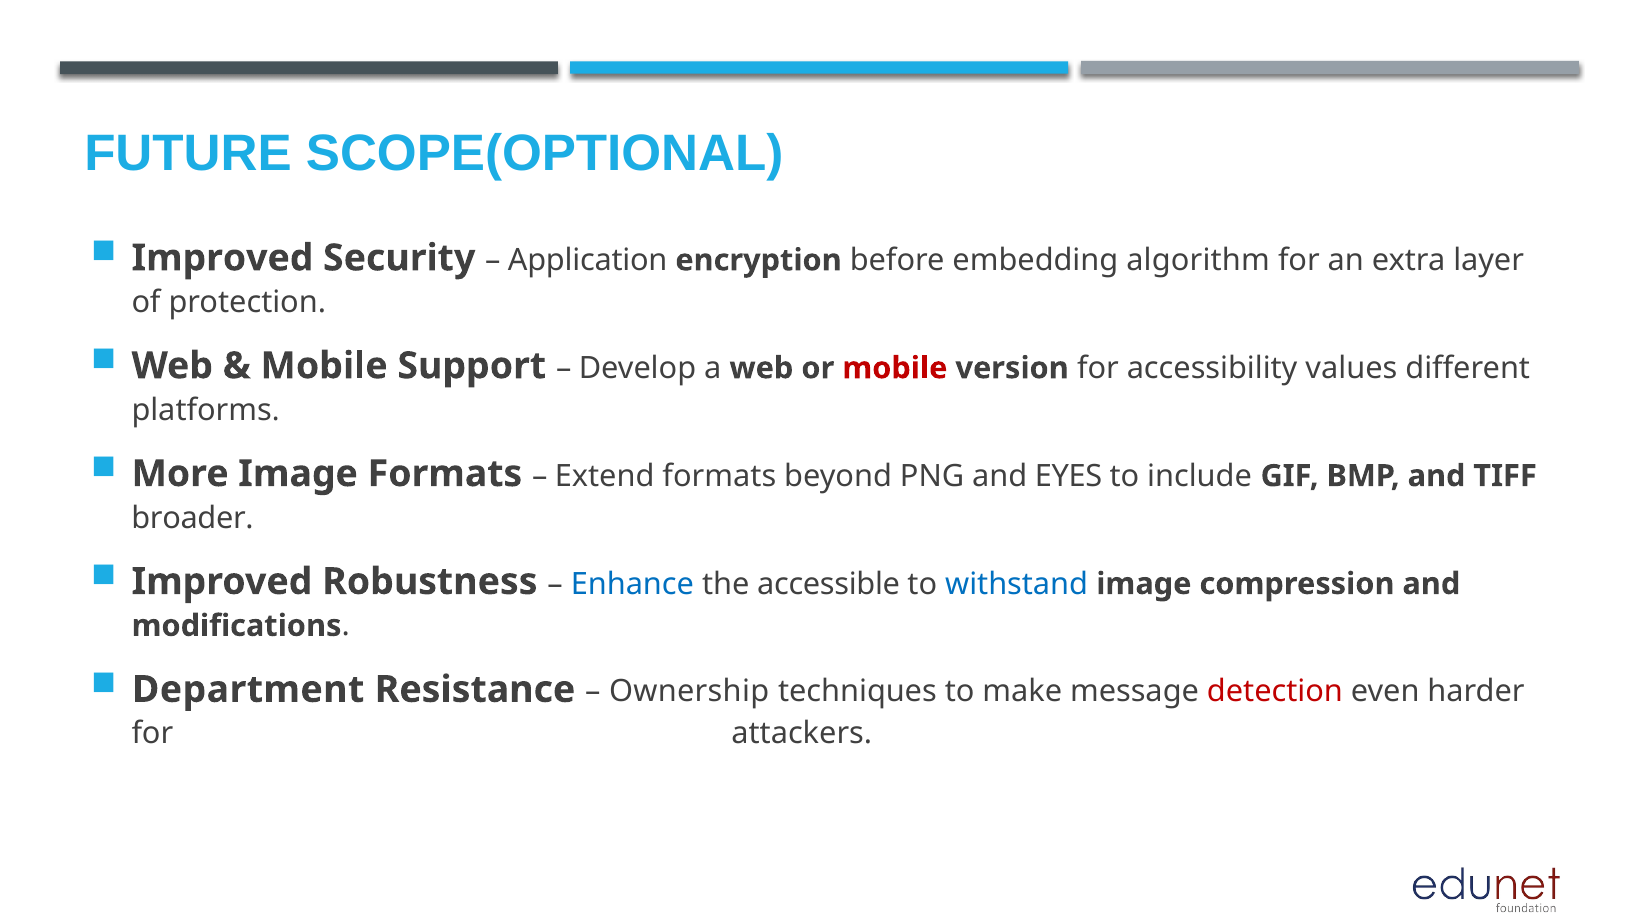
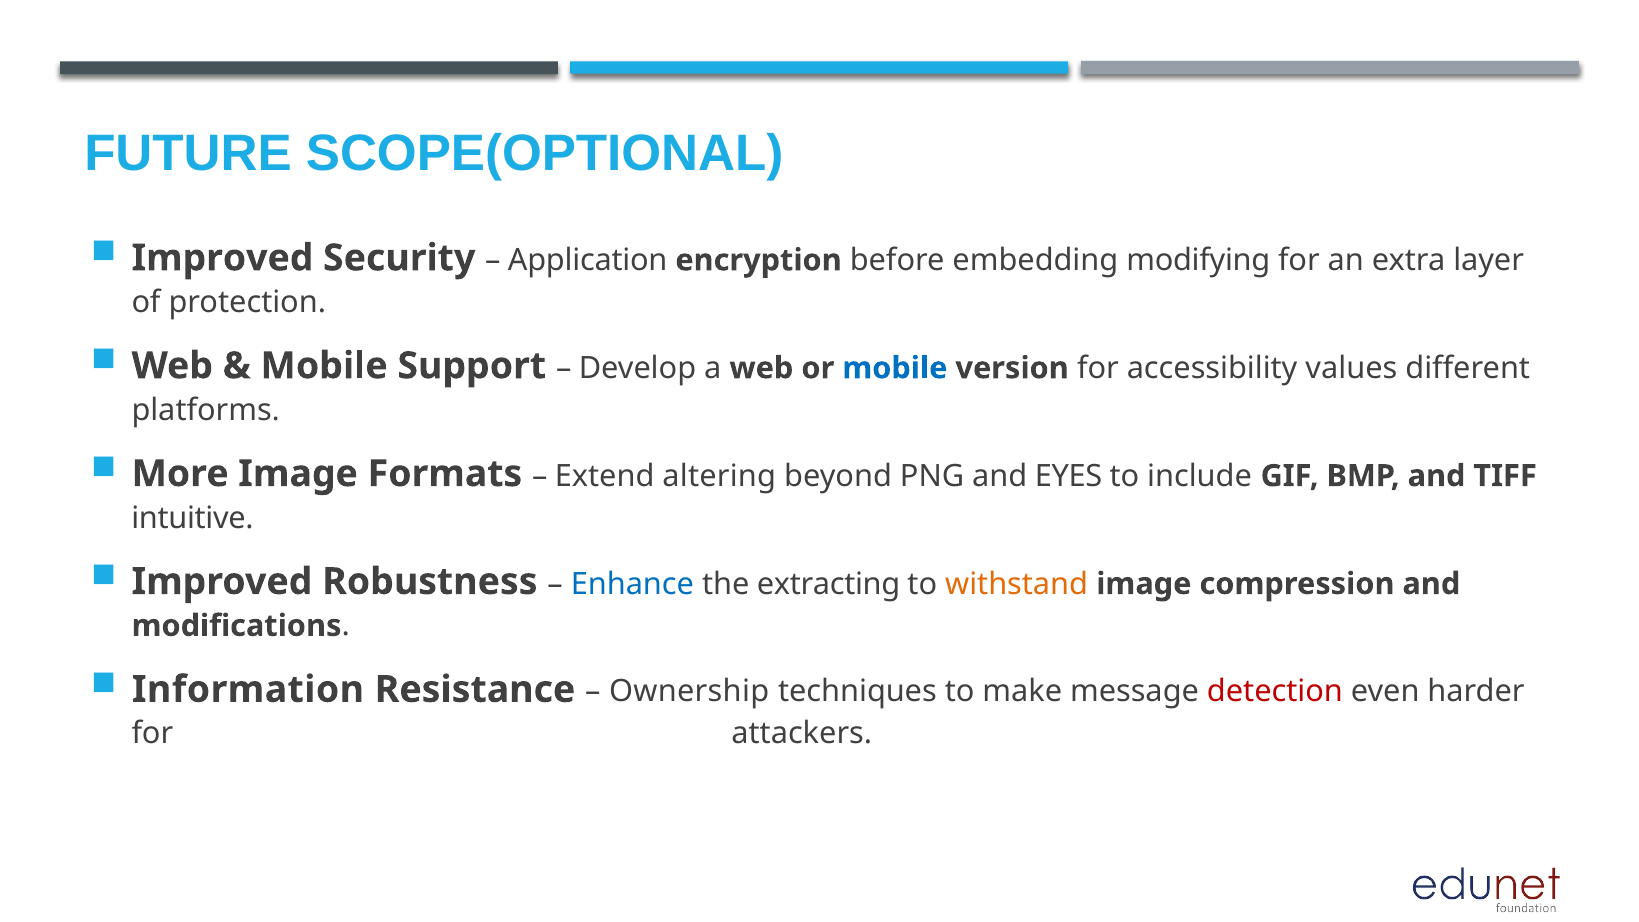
algorithm: algorithm -> modifying
mobile at (895, 368) colour: red -> blue
Extend formats: formats -> altering
broader: broader -> intuitive
accessible: accessible -> extracting
withstand colour: blue -> orange
Department: Department -> Information
